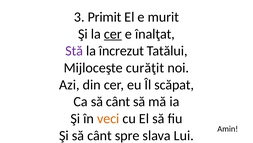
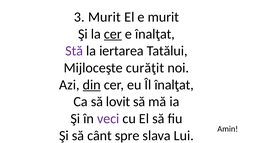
3 Primit: Primit -> Murit
încrezut: încrezut -> iertarea
din underline: none -> present
Îl scăpat: scăpat -> înalţat
Ca să cânt: cânt -> lovit
veci colour: orange -> purple
